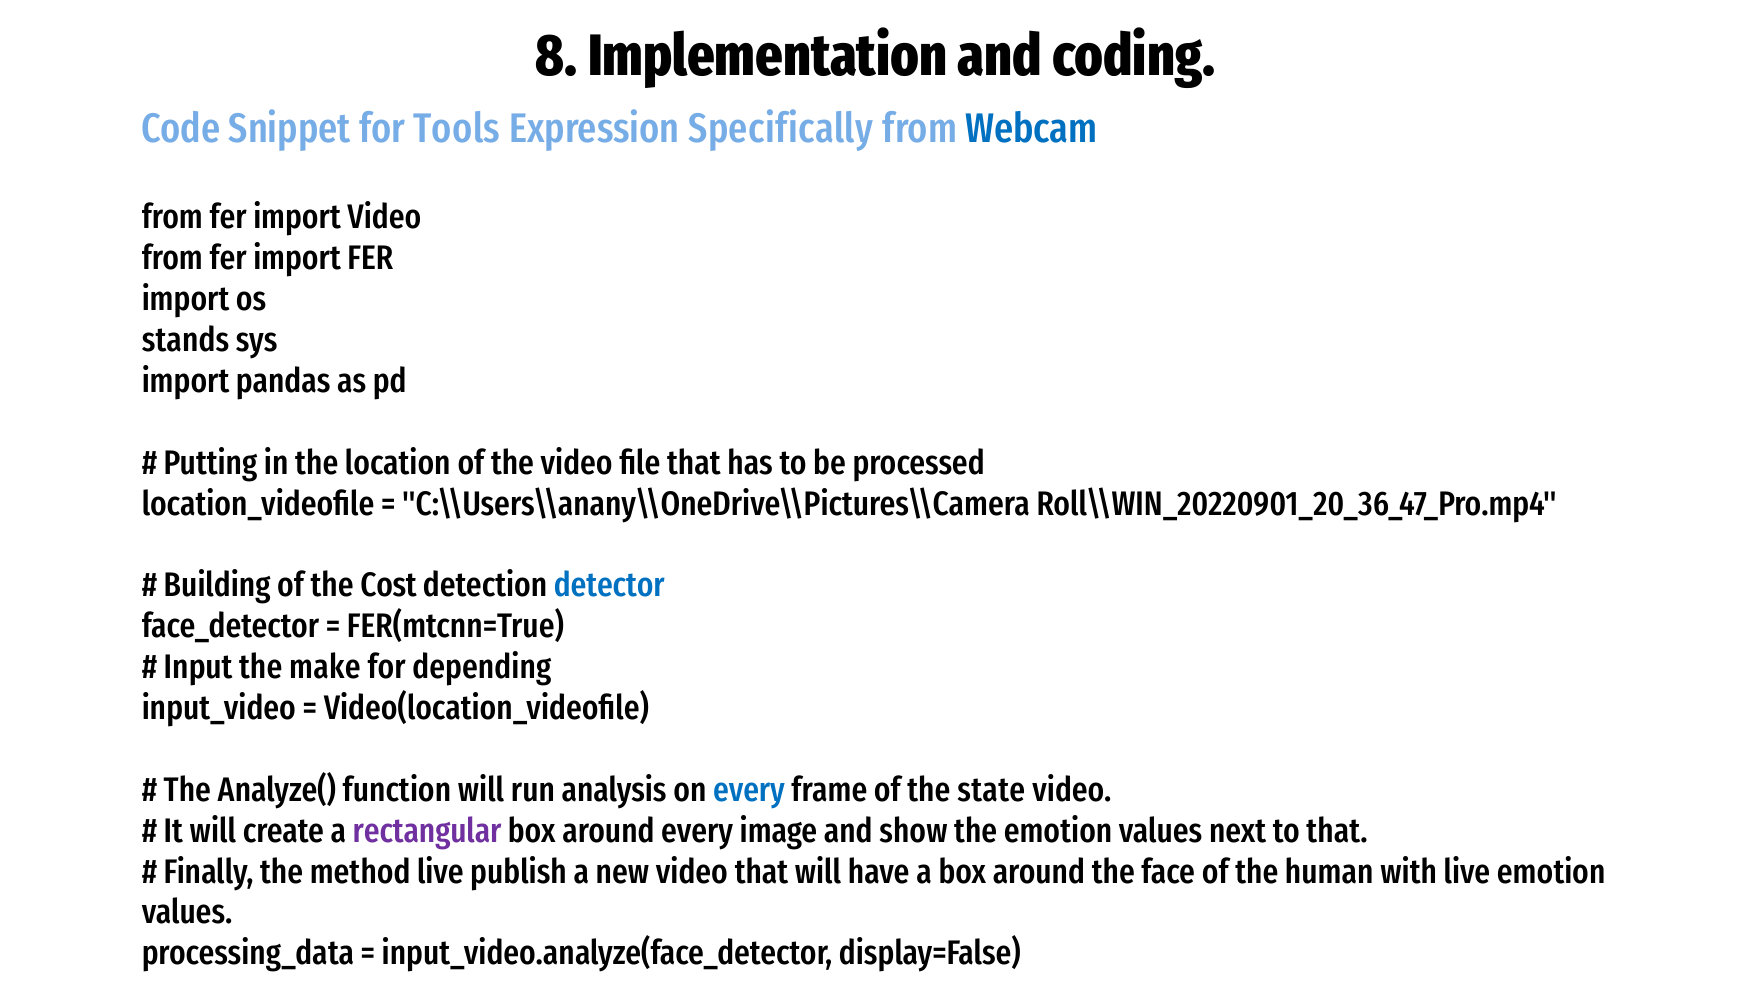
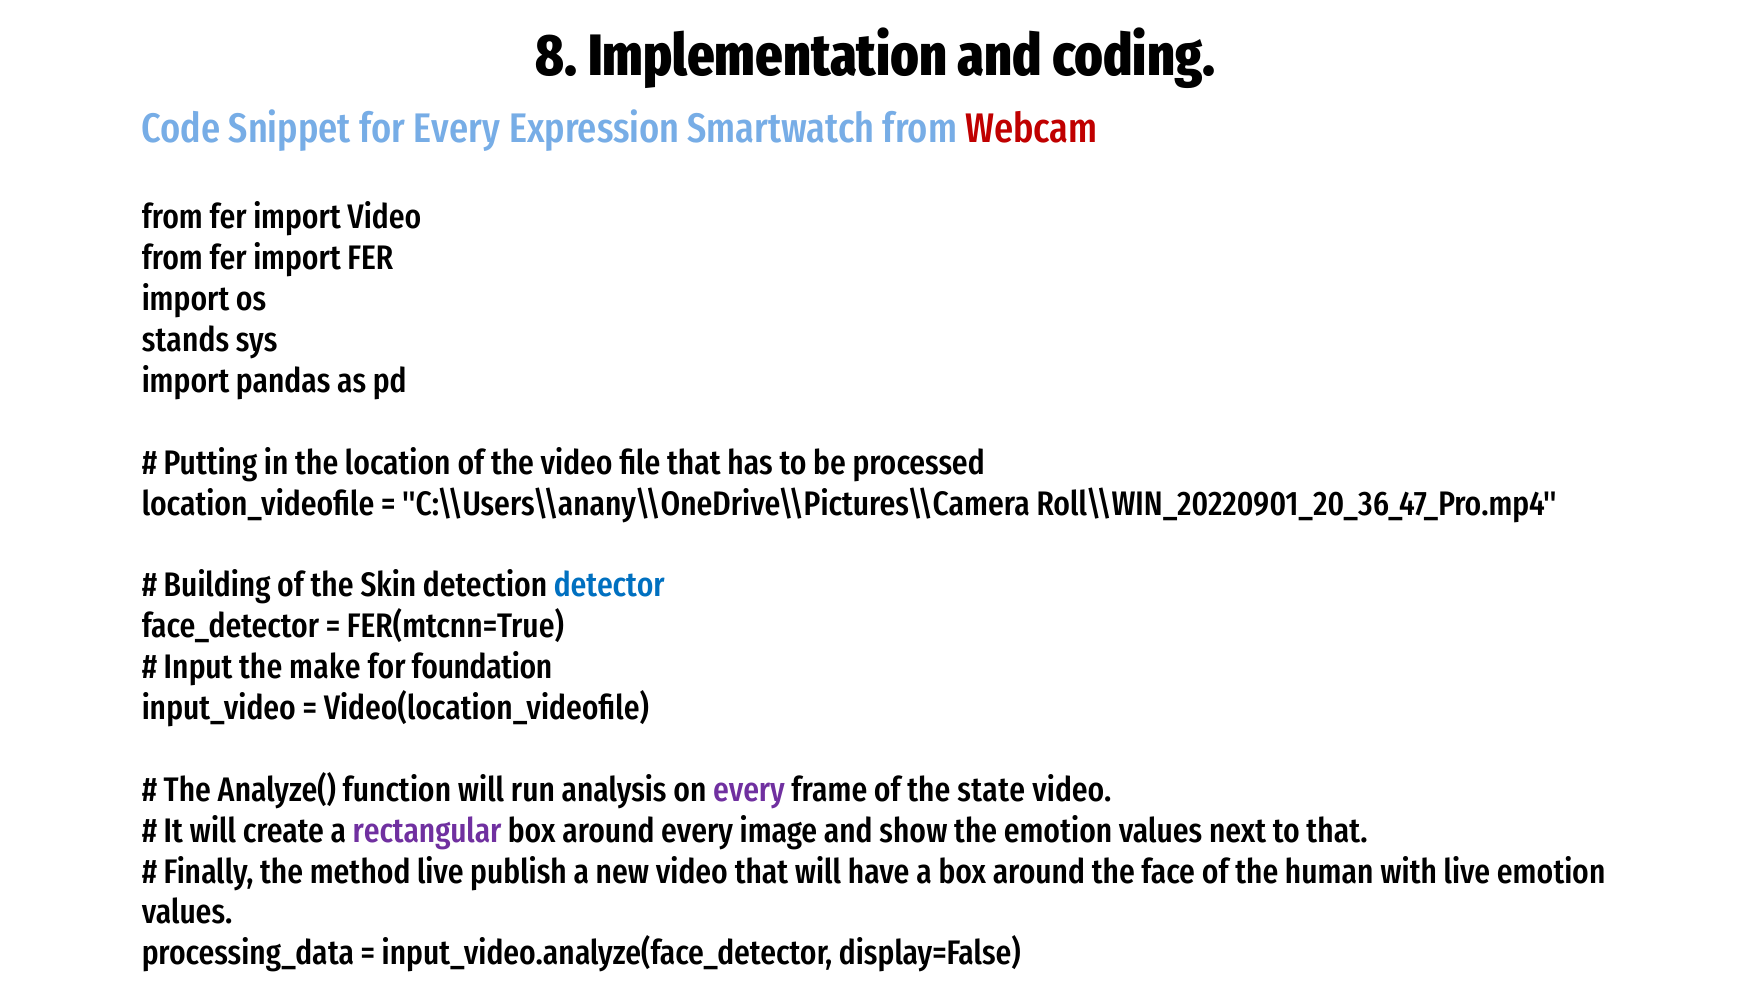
for Tools: Tools -> Every
Specifically: Specifically -> Smartwatch
Webcam colour: blue -> red
Cost: Cost -> Skin
depending: depending -> foundation
every at (749, 790) colour: blue -> purple
